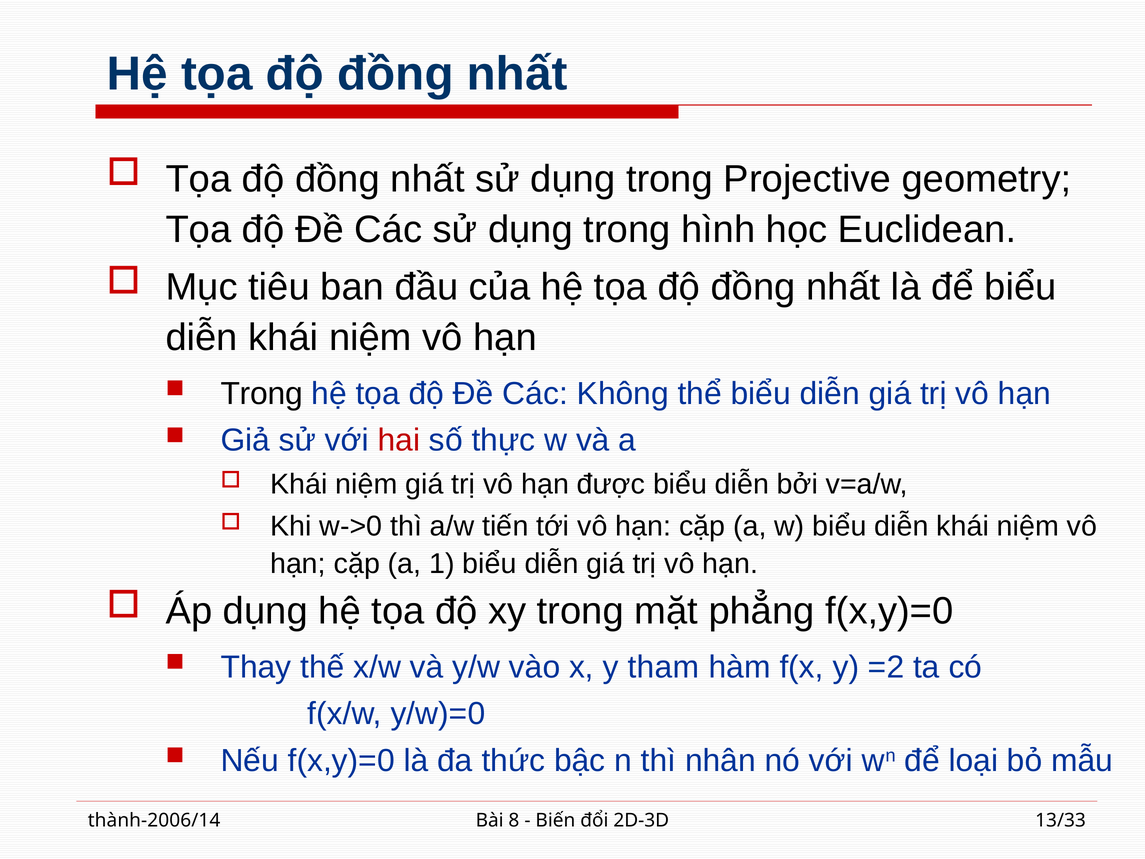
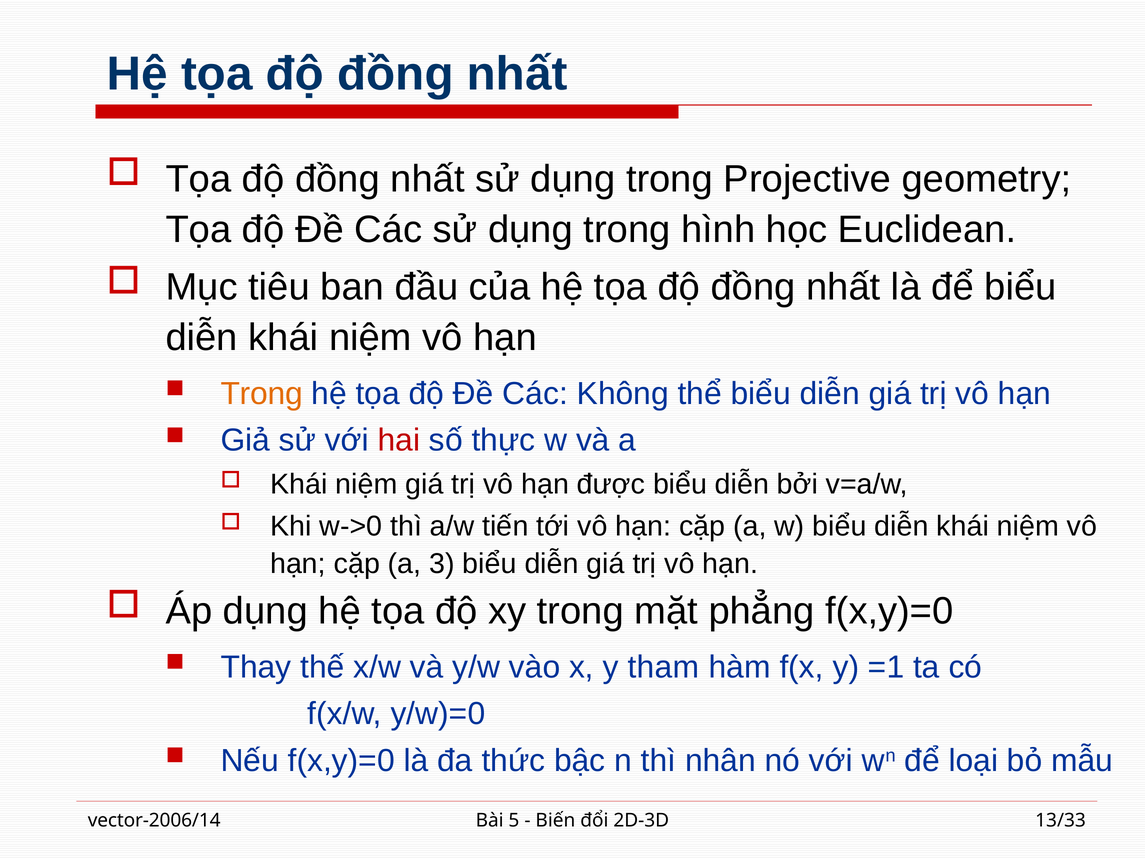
Trong at (262, 393) colour: black -> orange
1: 1 -> 3
=2: =2 -> =1
thành-2006/14: thành-2006/14 -> vector-2006/14
8: 8 -> 5
